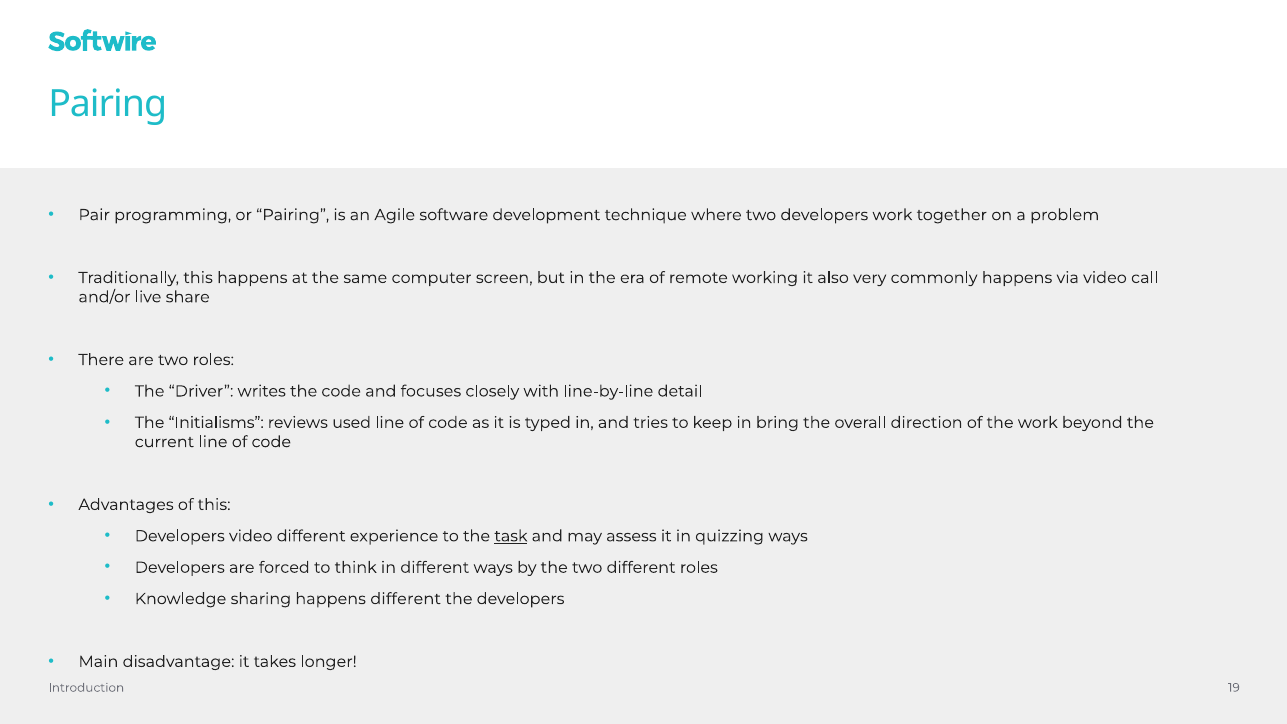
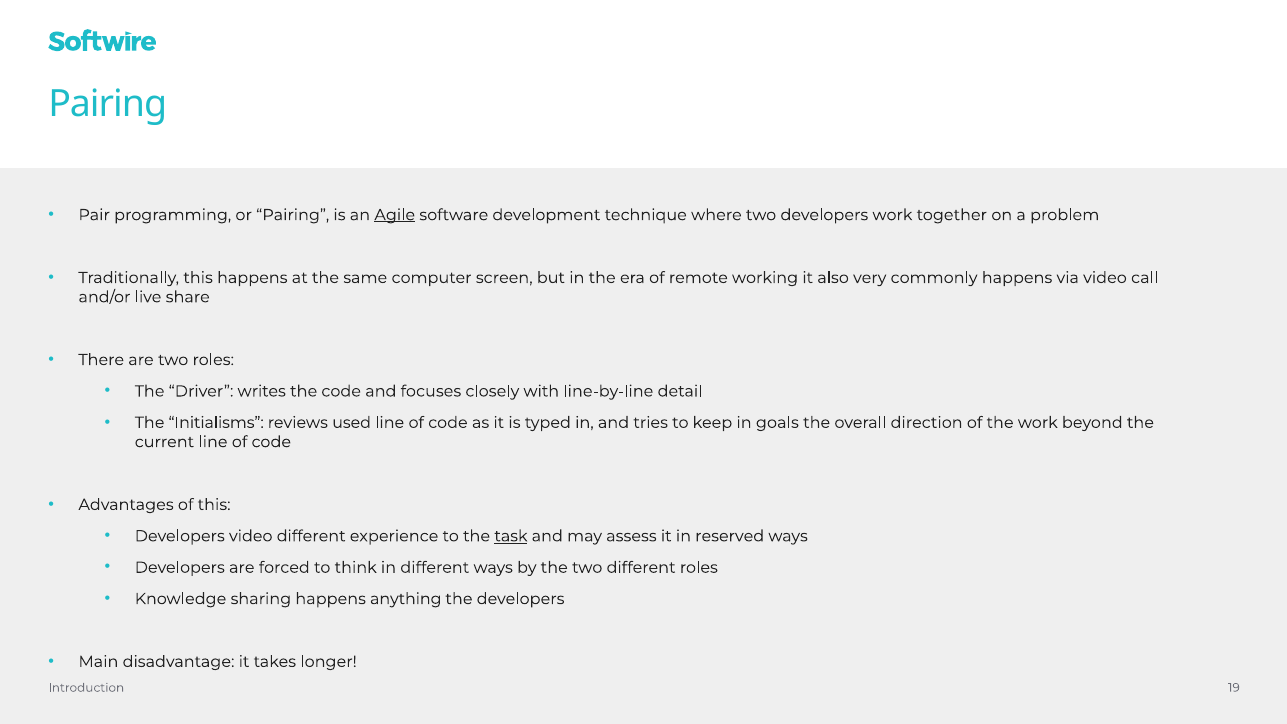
Agile underline: none -> present
bring: bring -> goals
quizzing: quizzing -> reserved
happens different: different -> anything
